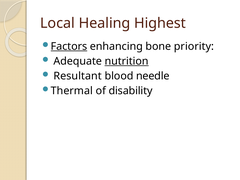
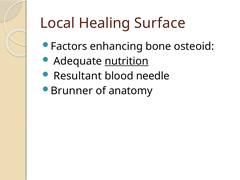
Highest: Highest -> Surface
Factors underline: present -> none
priority: priority -> osteoid
Thermal: Thermal -> Brunner
disability: disability -> anatomy
